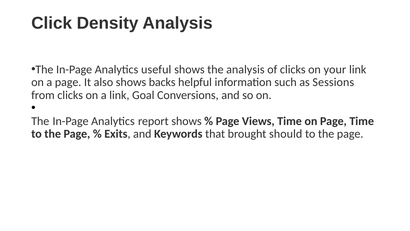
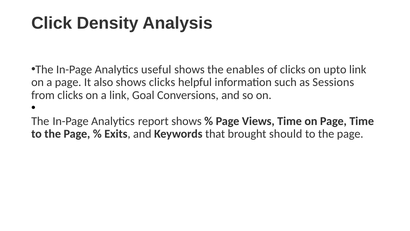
the analysis: analysis -> enables
your: your -> upto
shows backs: backs -> clicks
